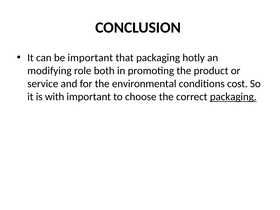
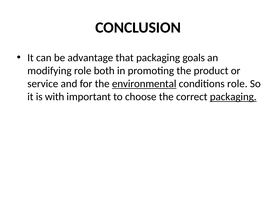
be important: important -> advantage
hotly: hotly -> goals
environmental underline: none -> present
conditions cost: cost -> role
